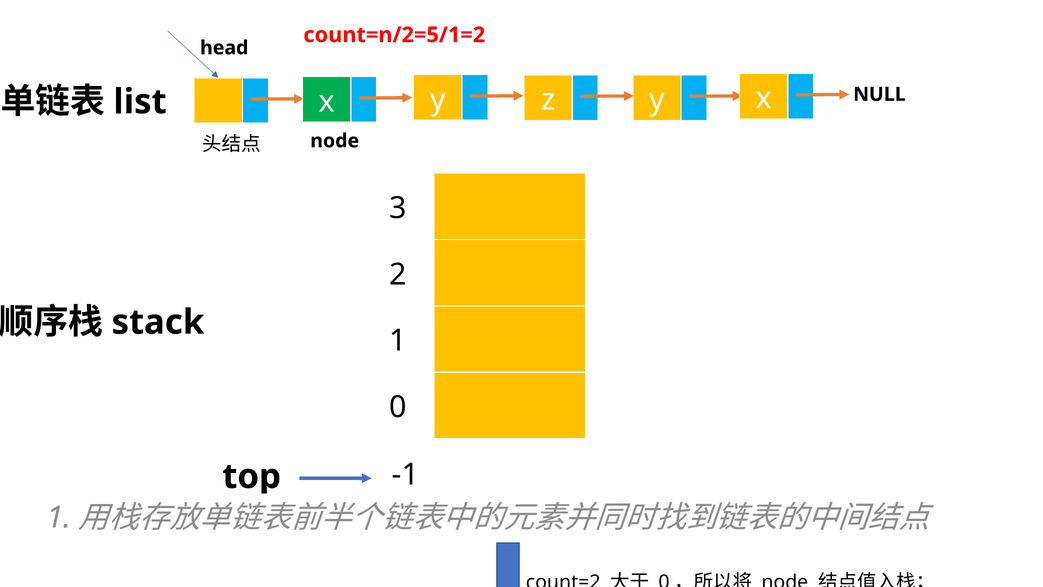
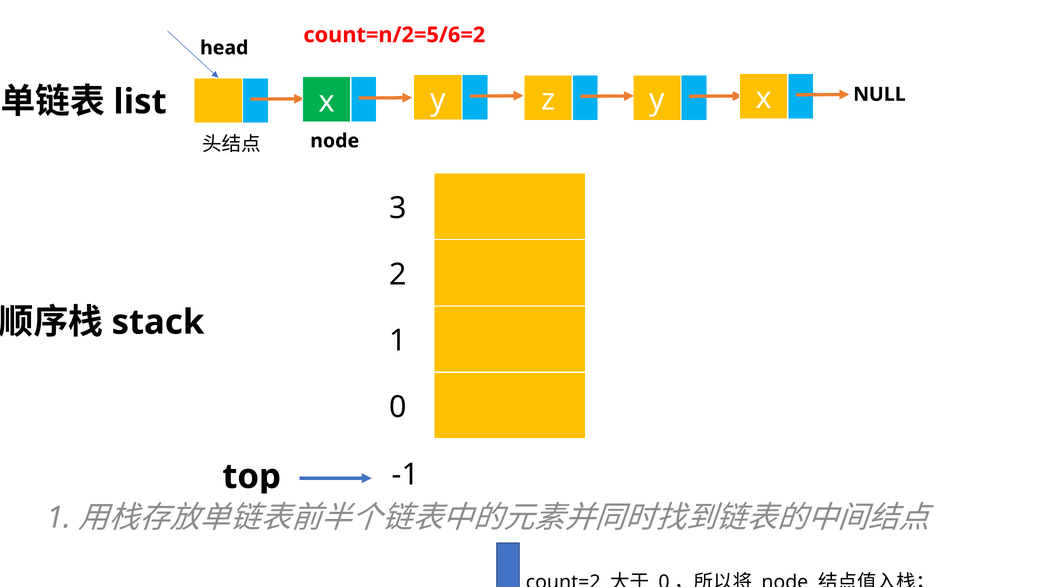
count=n/2=5/1=2: count=n/2=5/1=2 -> count=n/2=5/6=2
